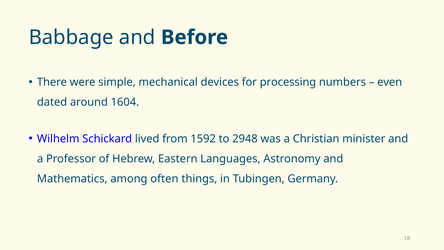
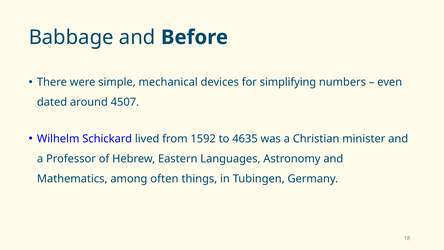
processing: processing -> simplifying
1604: 1604 -> 4507
2948: 2948 -> 4635
